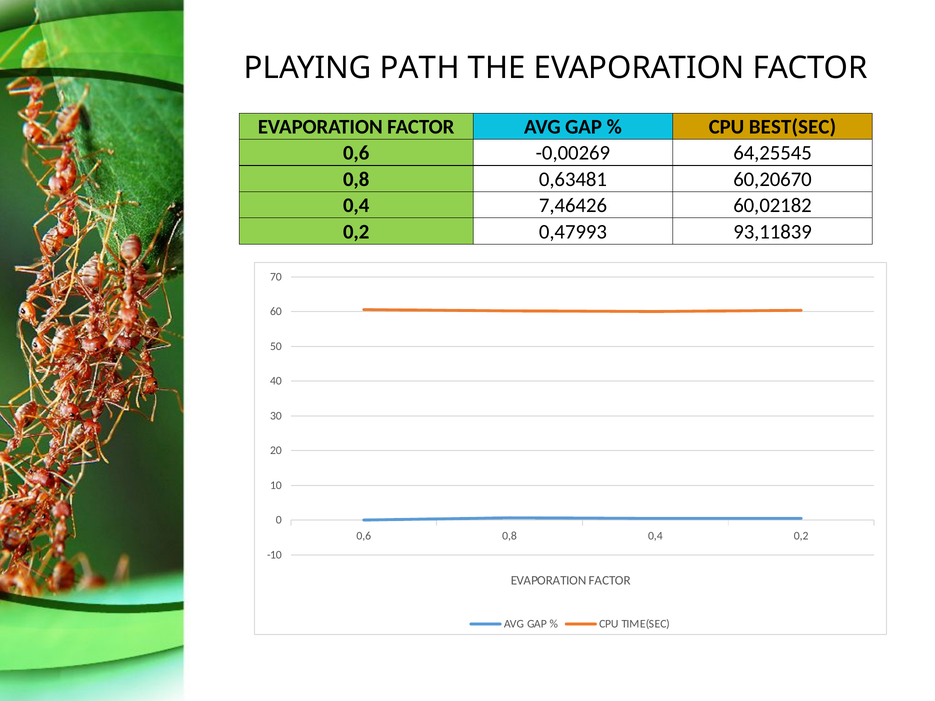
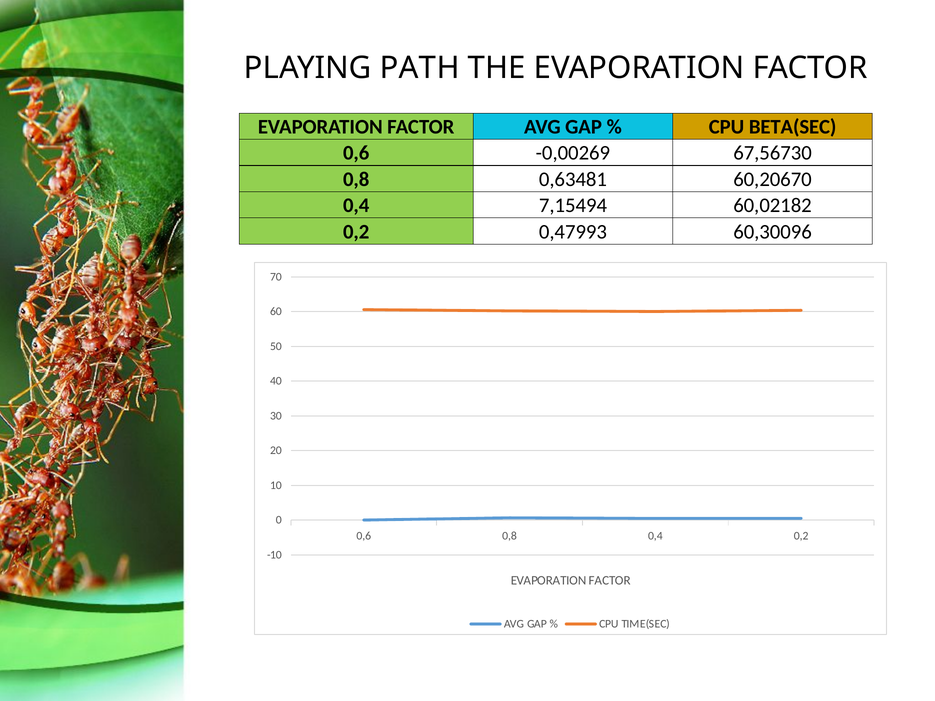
BEST(SEC: BEST(SEC -> BETA(SEC
64,25545: 64,25545 -> 67,56730
7,46426: 7,46426 -> 7,15494
93,11839: 93,11839 -> 60,30096
